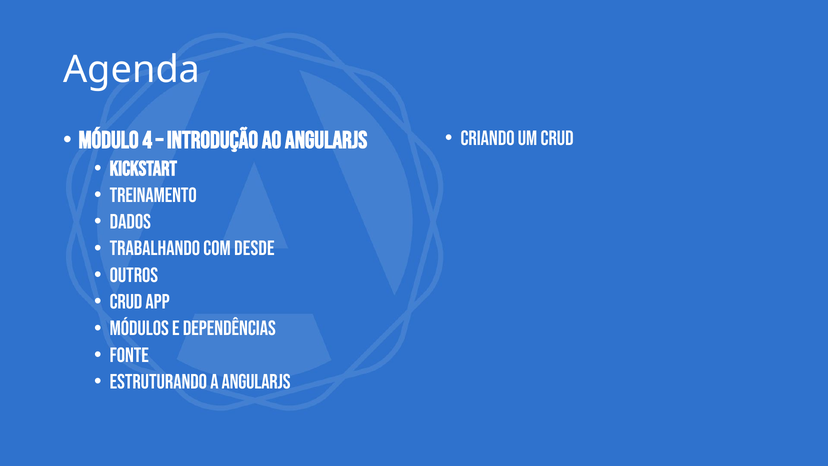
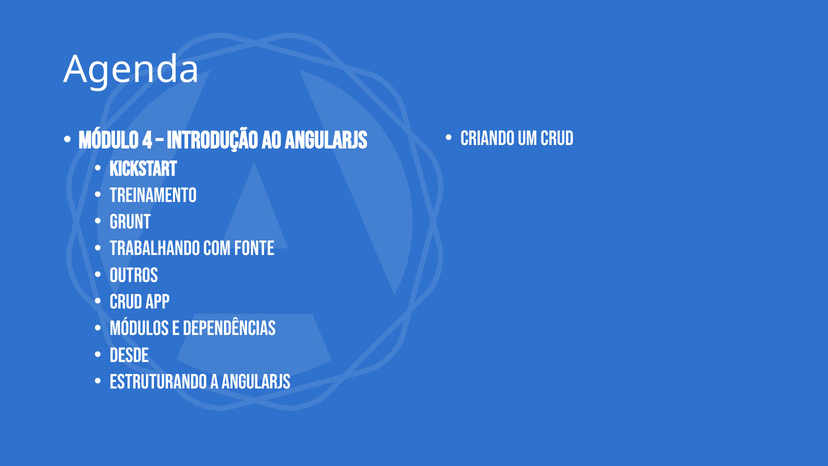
Dados: Dados -> Grunt
desde: desde -> fonte
Fonte: Fonte -> Desde
